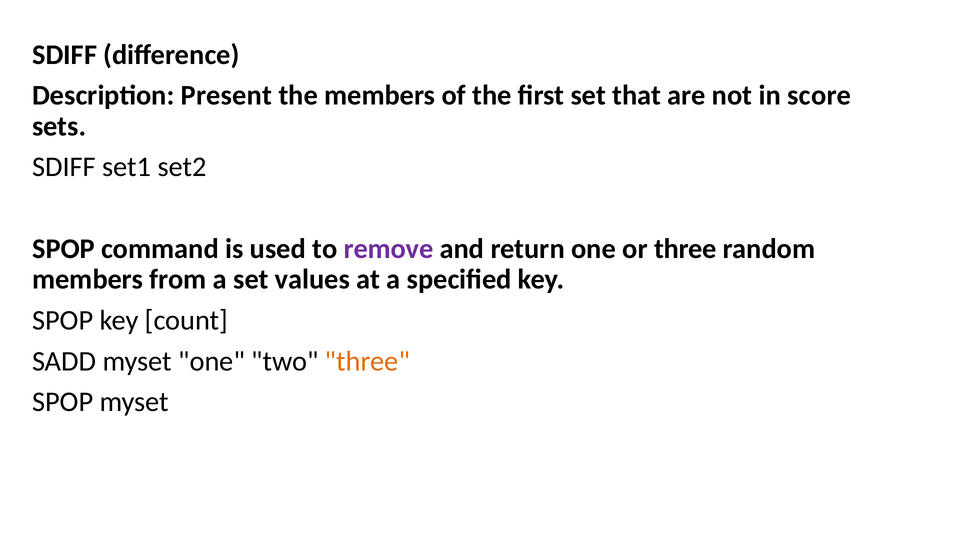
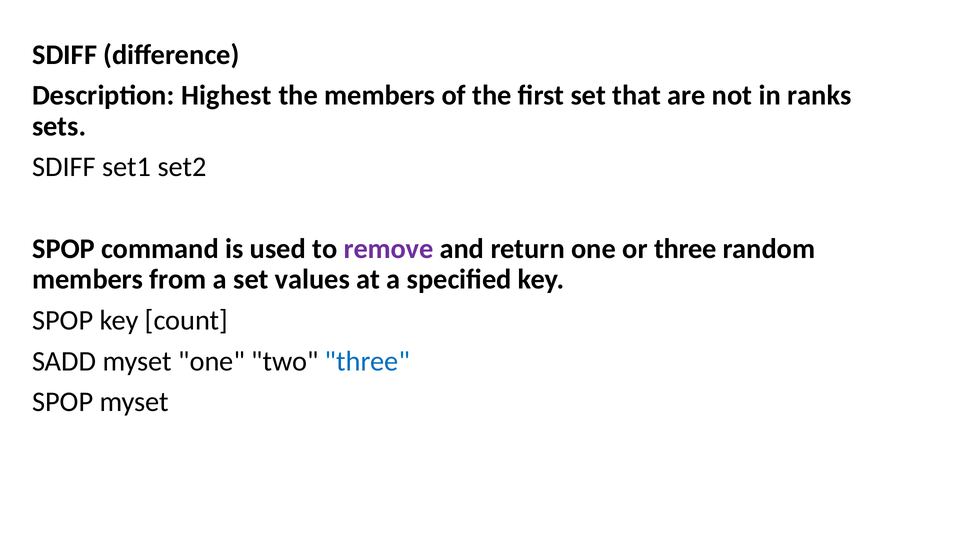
Present: Present -> Highest
score: score -> ranks
three at (367, 361) colour: orange -> blue
